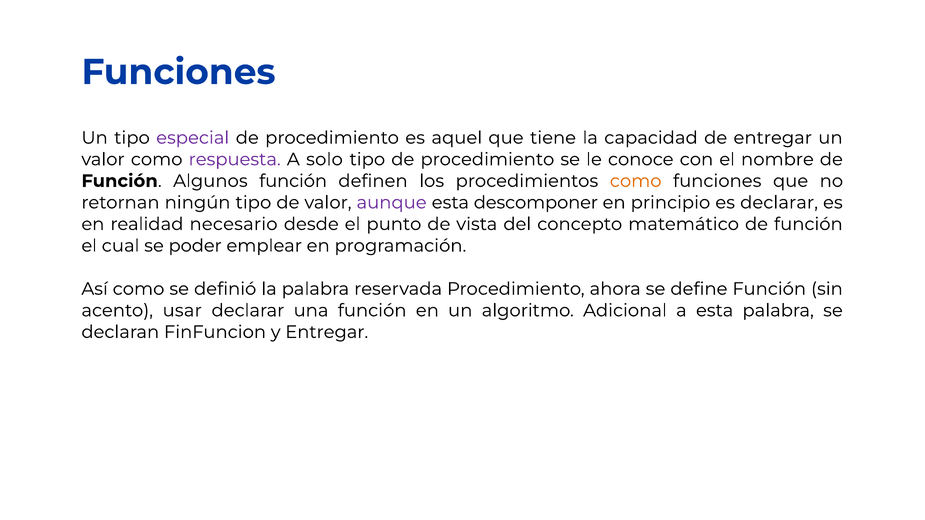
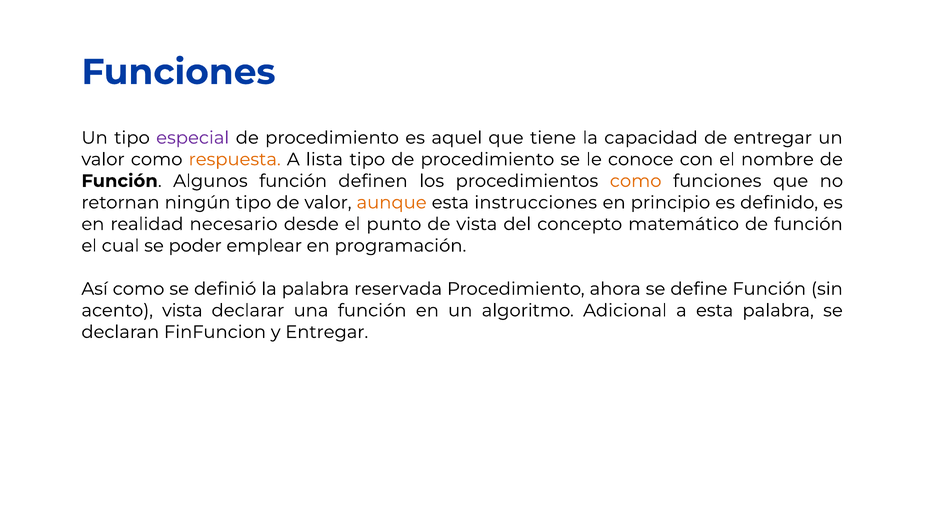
respuesta colour: purple -> orange
solo: solo -> lista
aunque colour: purple -> orange
descomponer: descomponer -> instrucciones
es declarar: declarar -> definido
acento usar: usar -> vista
